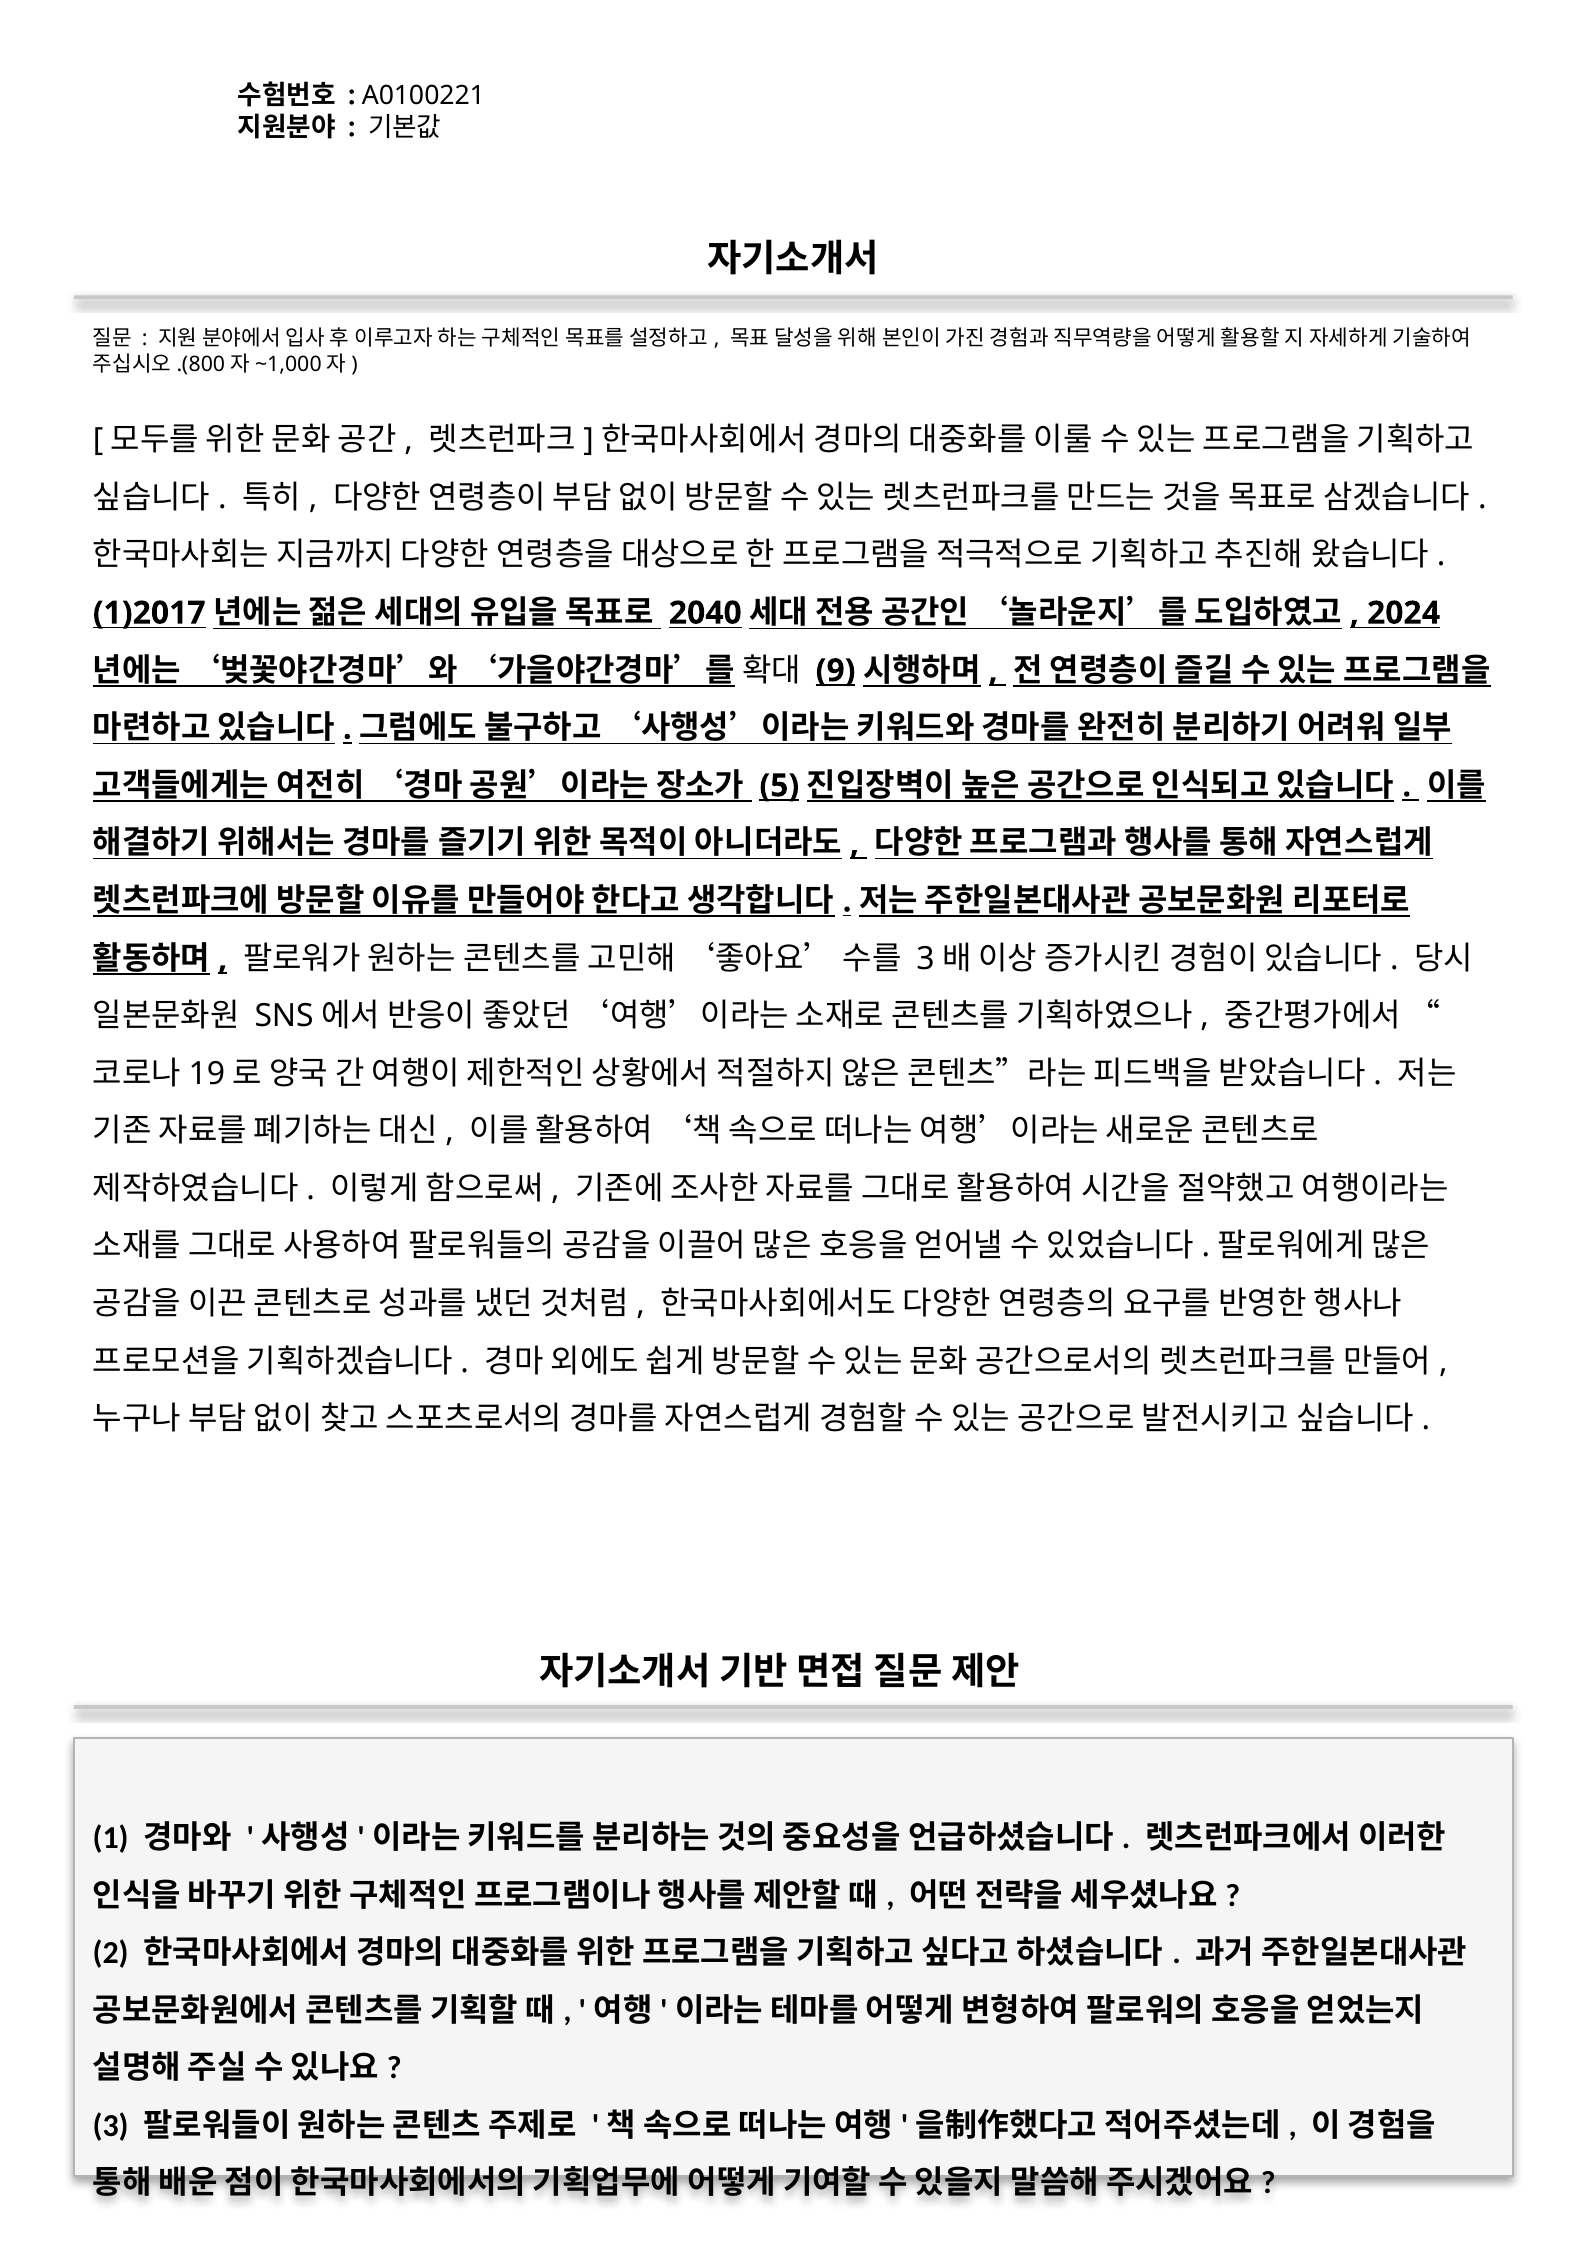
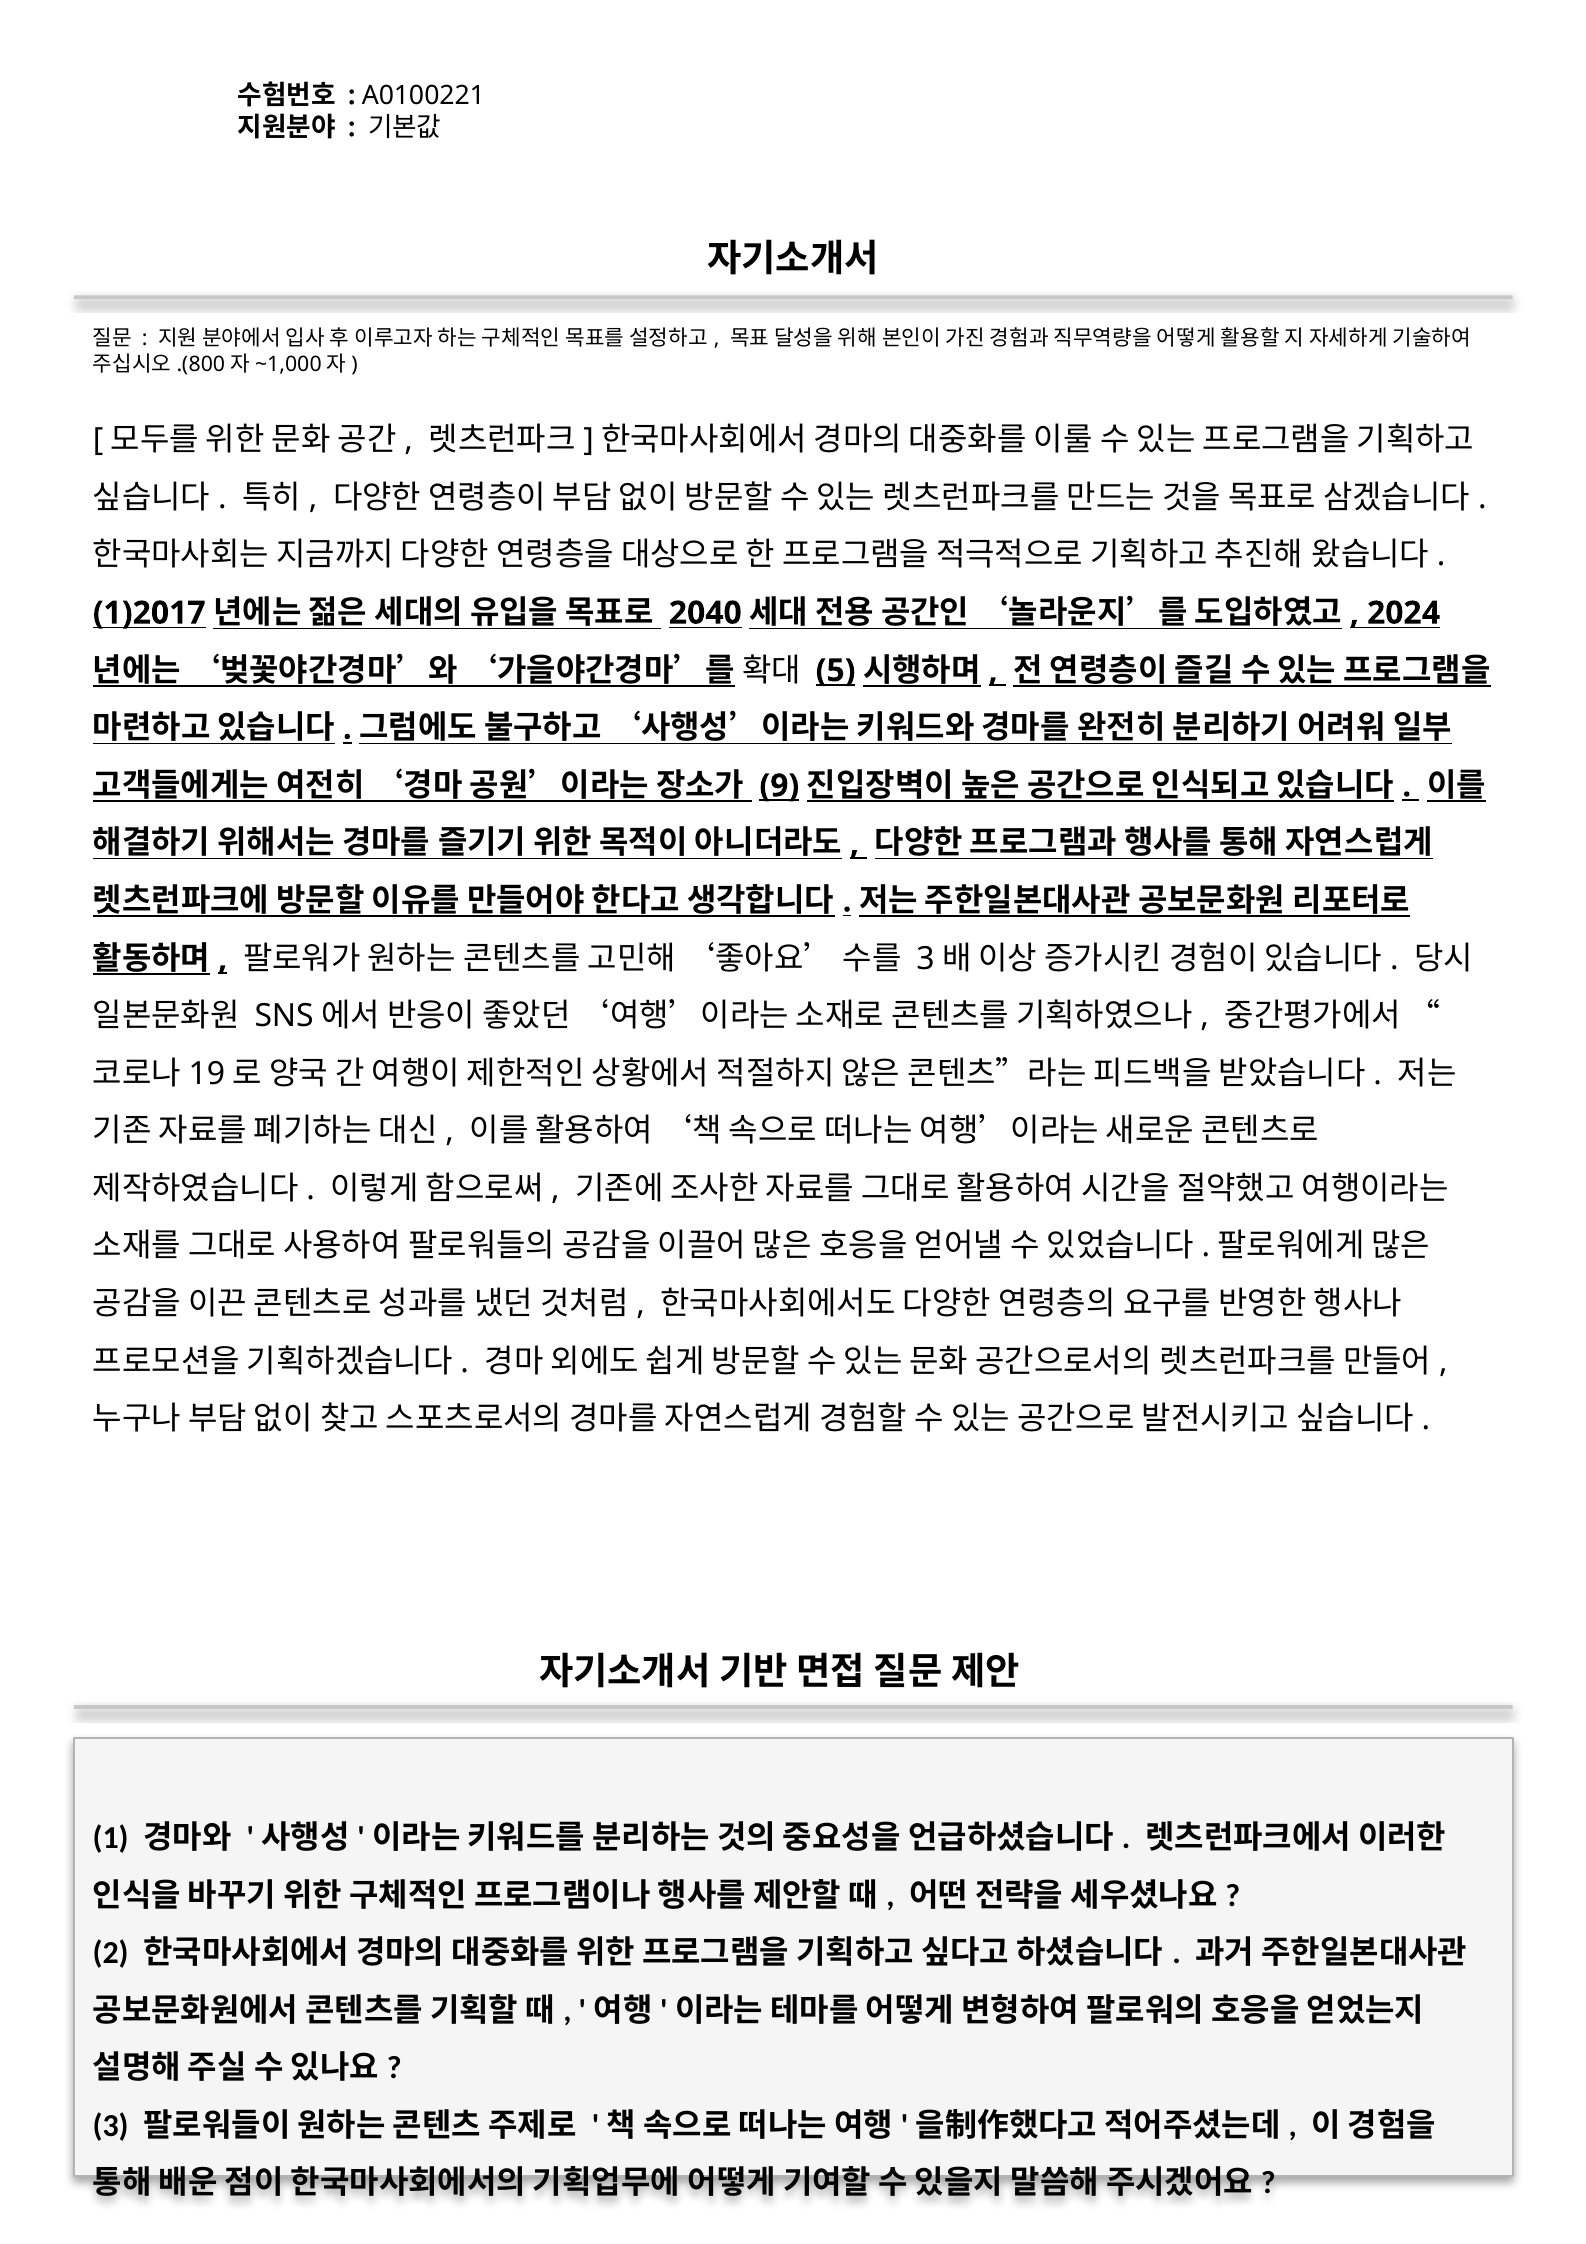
9: 9 -> 5
5: 5 -> 9
